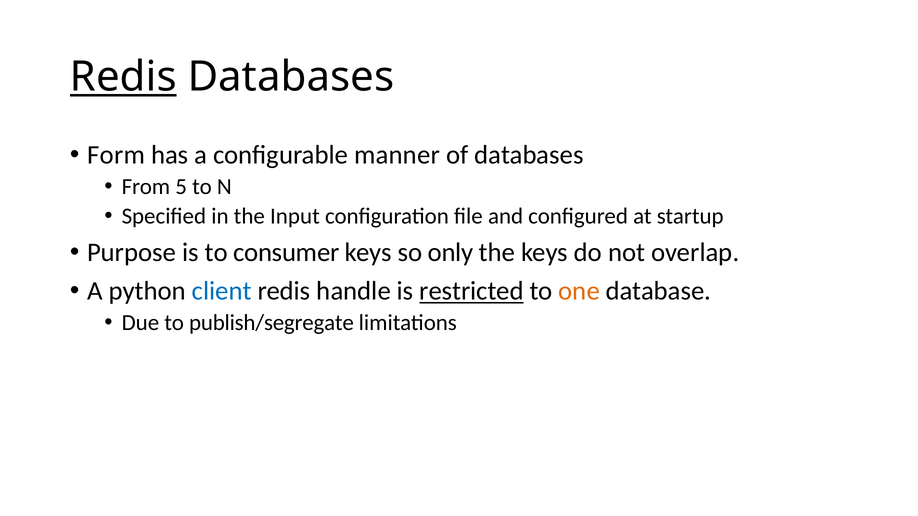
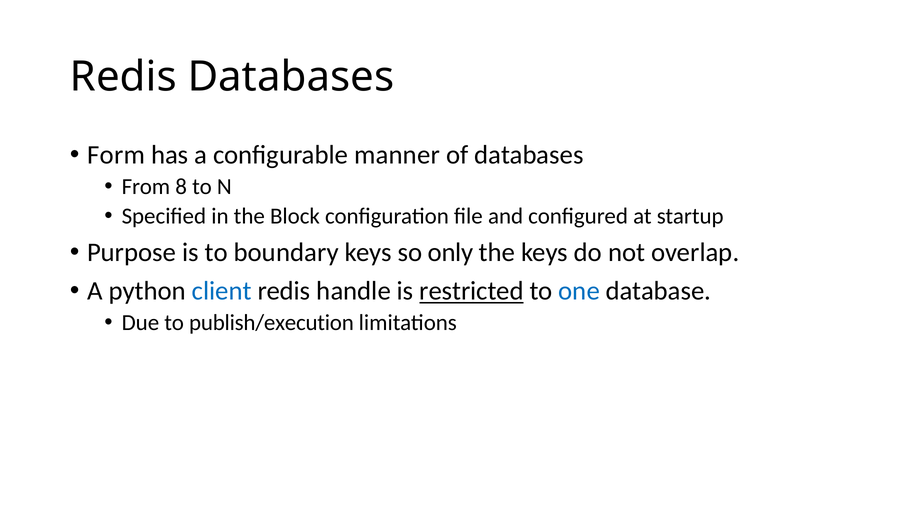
Redis at (123, 77) underline: present -> none
5: 5 -> 8
Input: Input -> Block
consumer: consumer -> boundary
one colour: orange -> blue
publish/segregate: publish/segregate -> publish/execution
